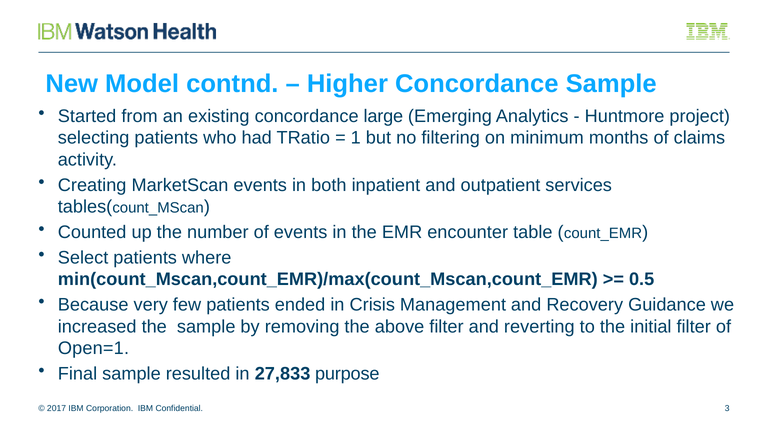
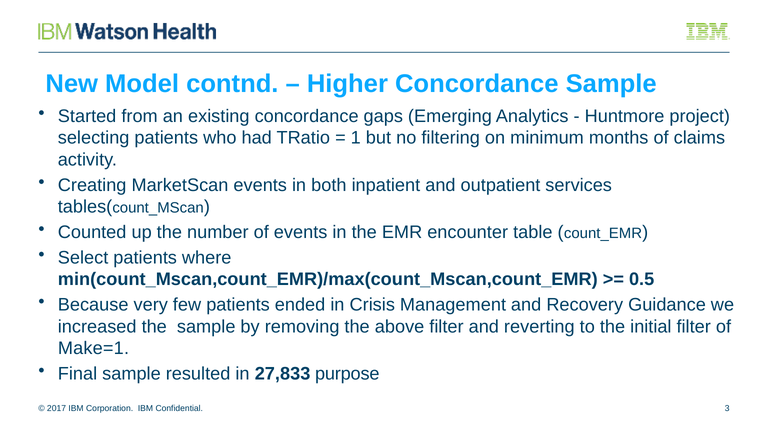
large: large -> gaps
Open=1: Open=1 -> Make=1
